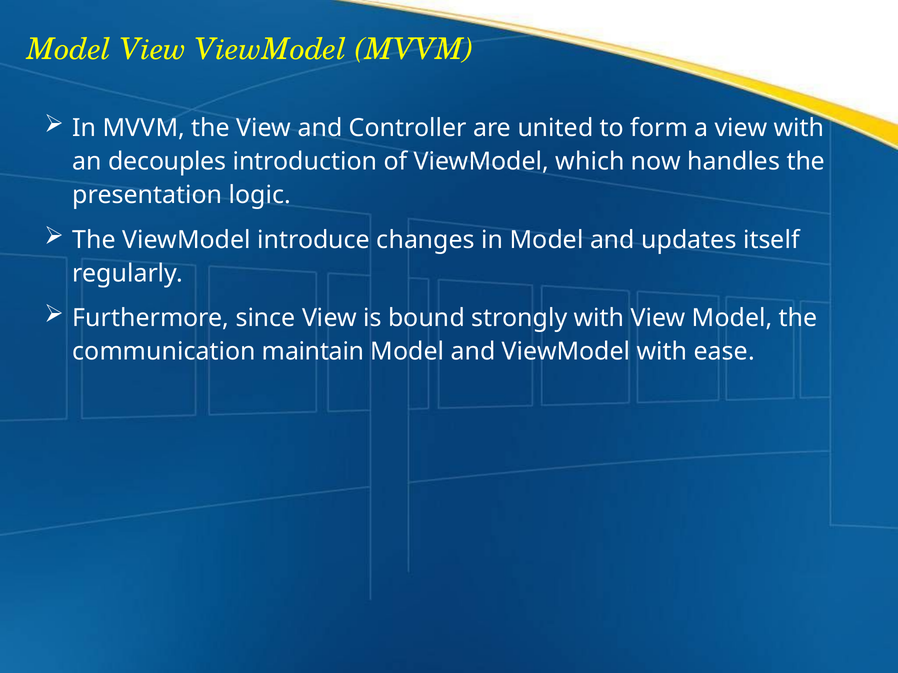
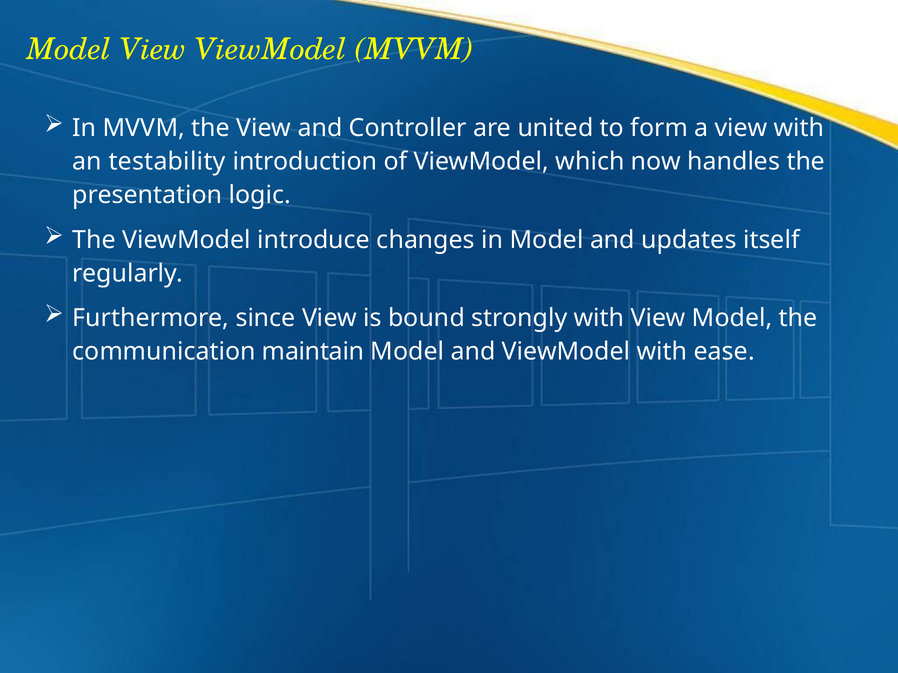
decouples: decouples -> testability
